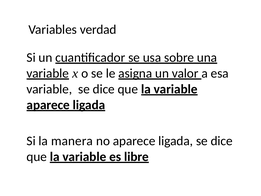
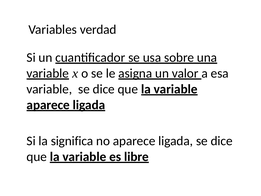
manera: manera -> significa
